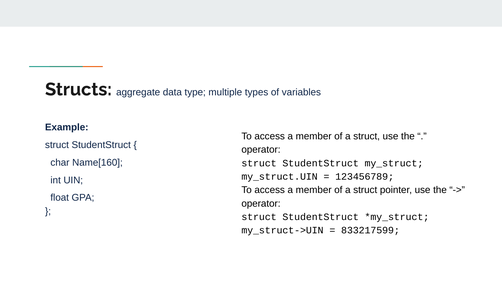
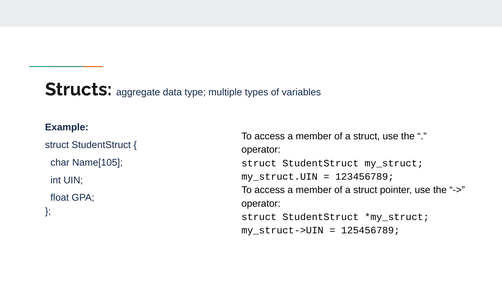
Name[160: Name[160 -> Name[105
833217599: 833217599 -> 125456789
